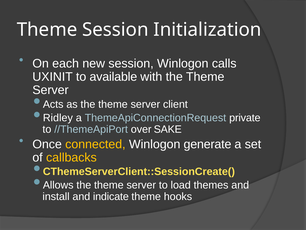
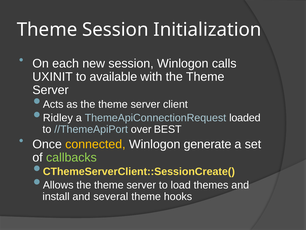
private: private -> loaded
SAKE: SAKE -> BEST
callbacks colour: yellow -> light green
indicate: indicate -> several
